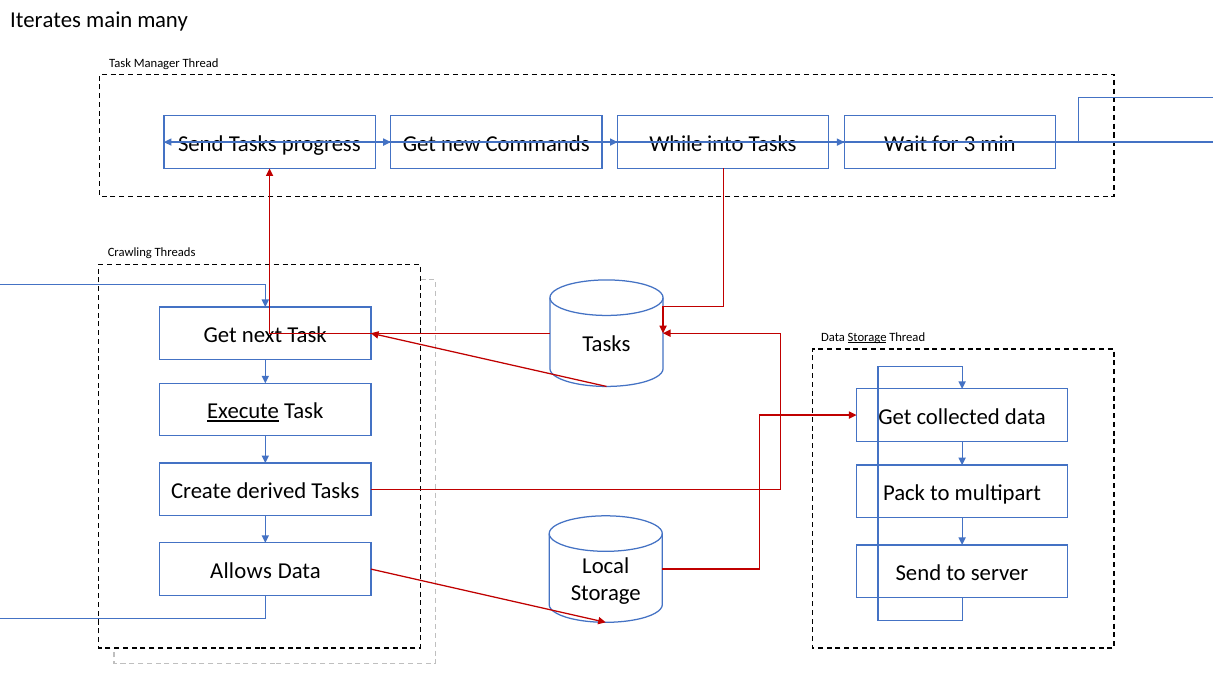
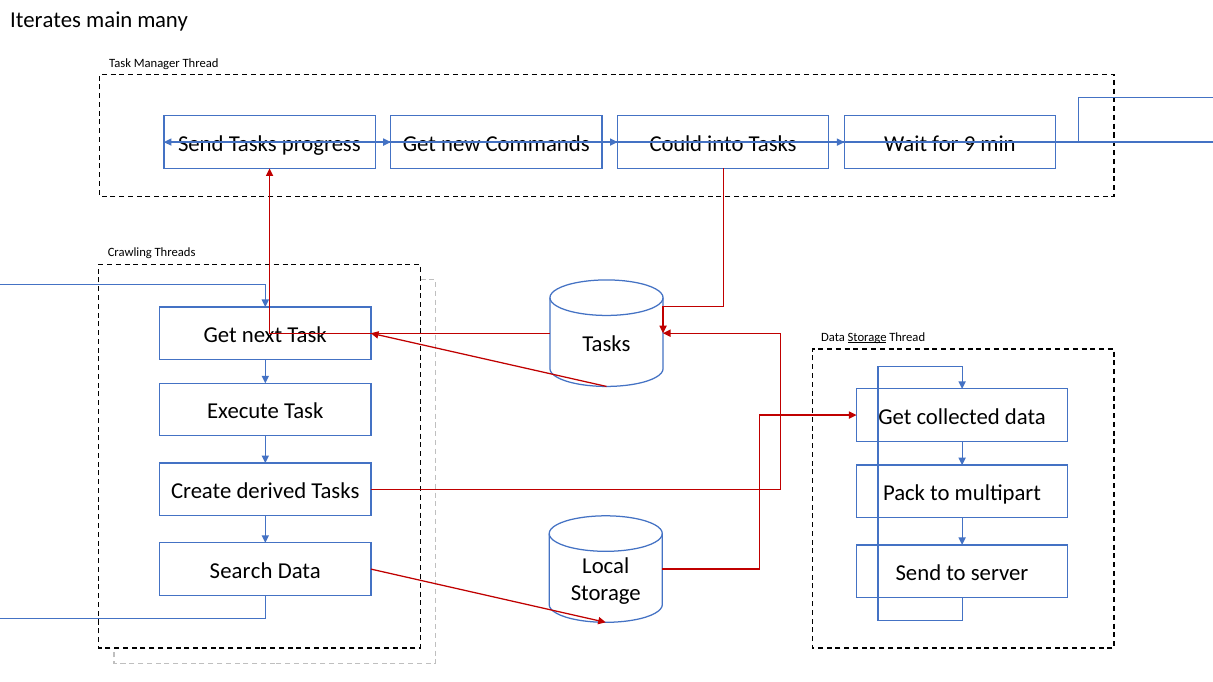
While: While -> Could
3: 3 -> 9
Execute underline: present -> none
Allows: Allows -> Search
